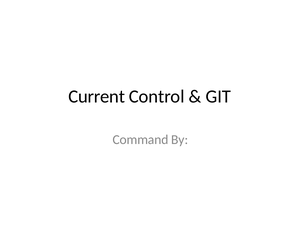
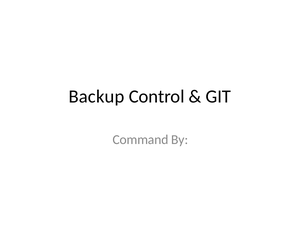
Current: Current -> Backup
